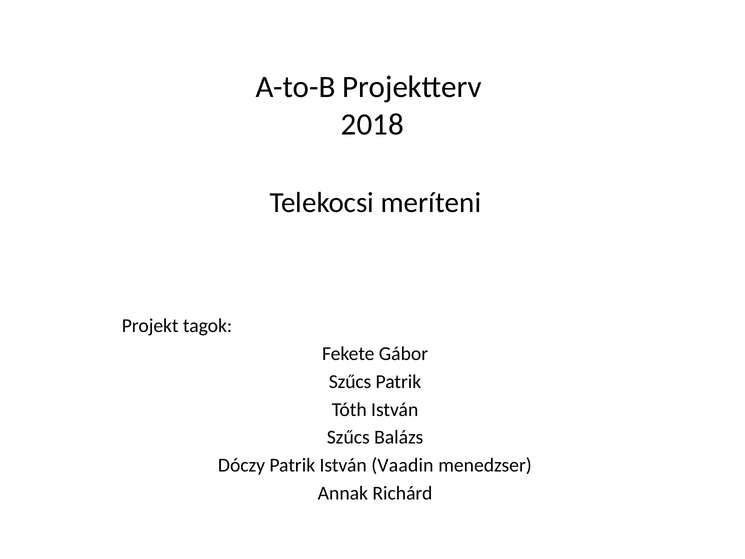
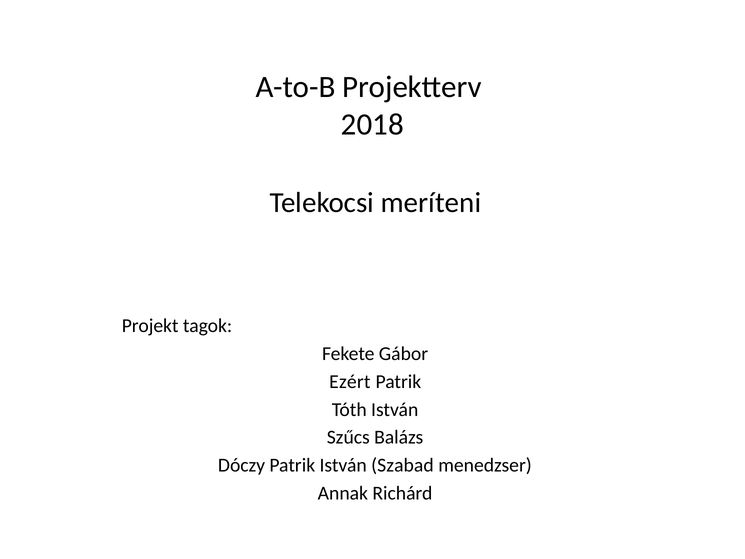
Szűcs at (350, 381): Szűcs -> Ezért
Vaadin: Vaadin -> Szabad
